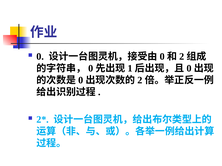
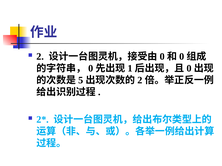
0 at (40, 57): 0 -> 2
2 at (182, 57): 2 -> 0
0 at (81, 80): 0 -> 5
